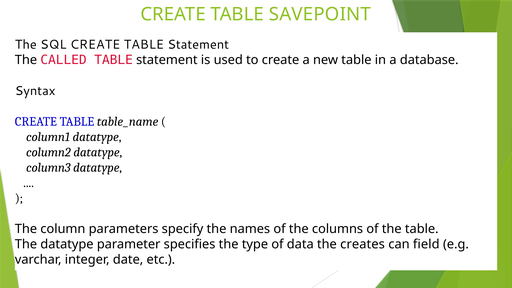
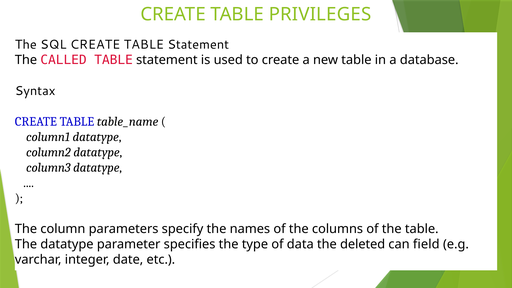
SAVEPOINT: SAVEPOINT -> PRIVILEGES
creates: creates -> deleted
